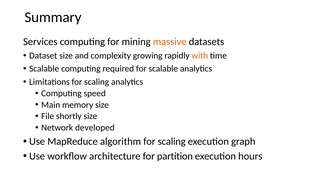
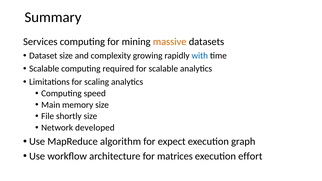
with colour: orange -> blue
algorithm for scaling: scaling -> expect
partition: partition -> matrices
hours: hours -> effort
